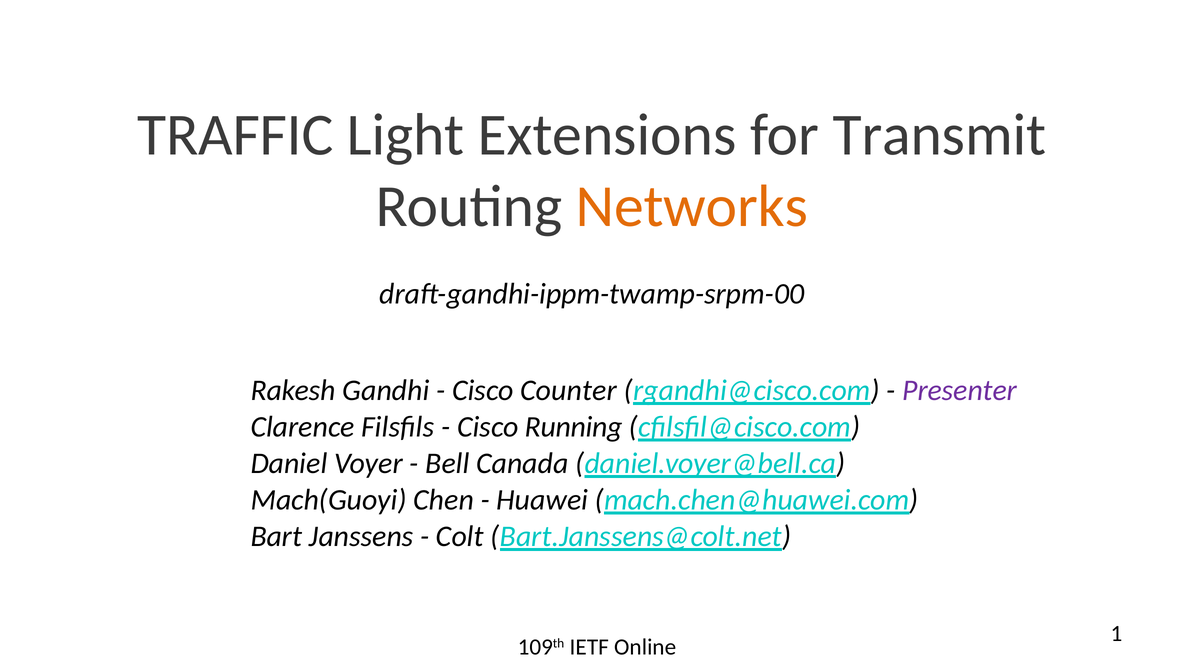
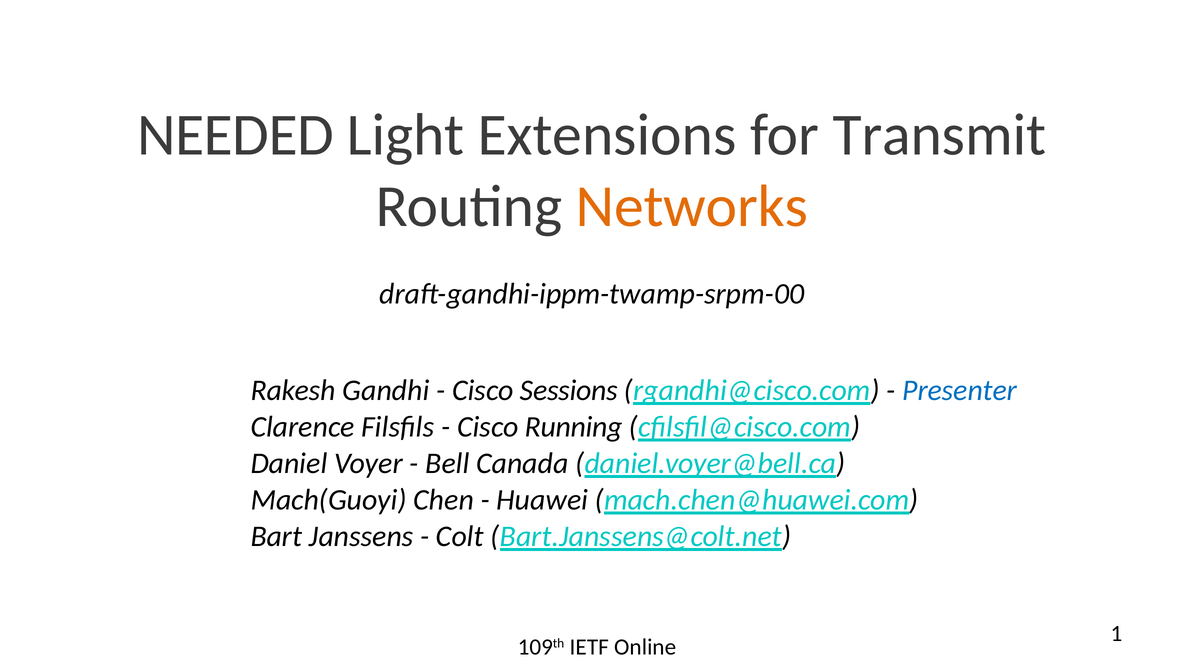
TRAFFIC: TRAFFIC -> NEEDED
Counter: Counter -> Sessions
Presenter colour: purple -> blue
